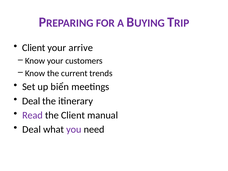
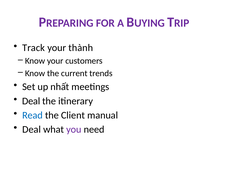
Client at (34, 48): Client -> Track
arrive: arrive -> thành
biển: biển -> nhất
Read colour: purple -> blue
